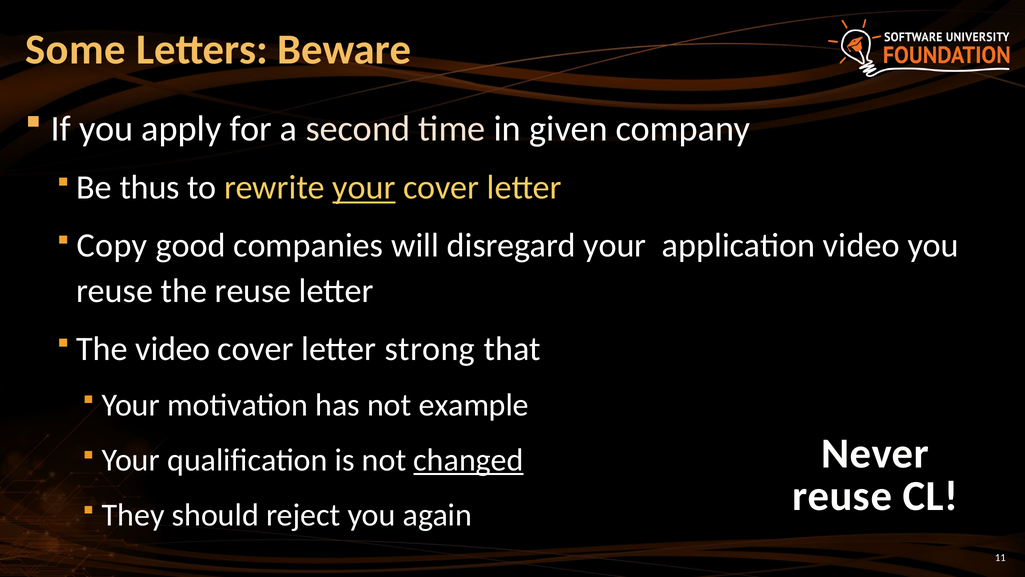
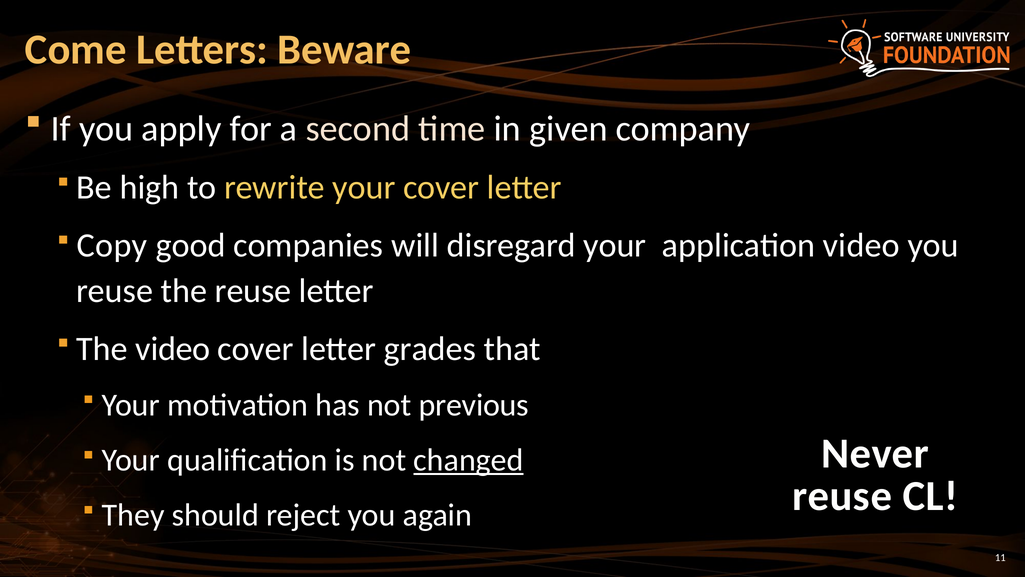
Some: Some -> Come
thus: thus -> high
your at (364, 188) underline: present -> none
strong: strong -> grades
example: example -> previous
